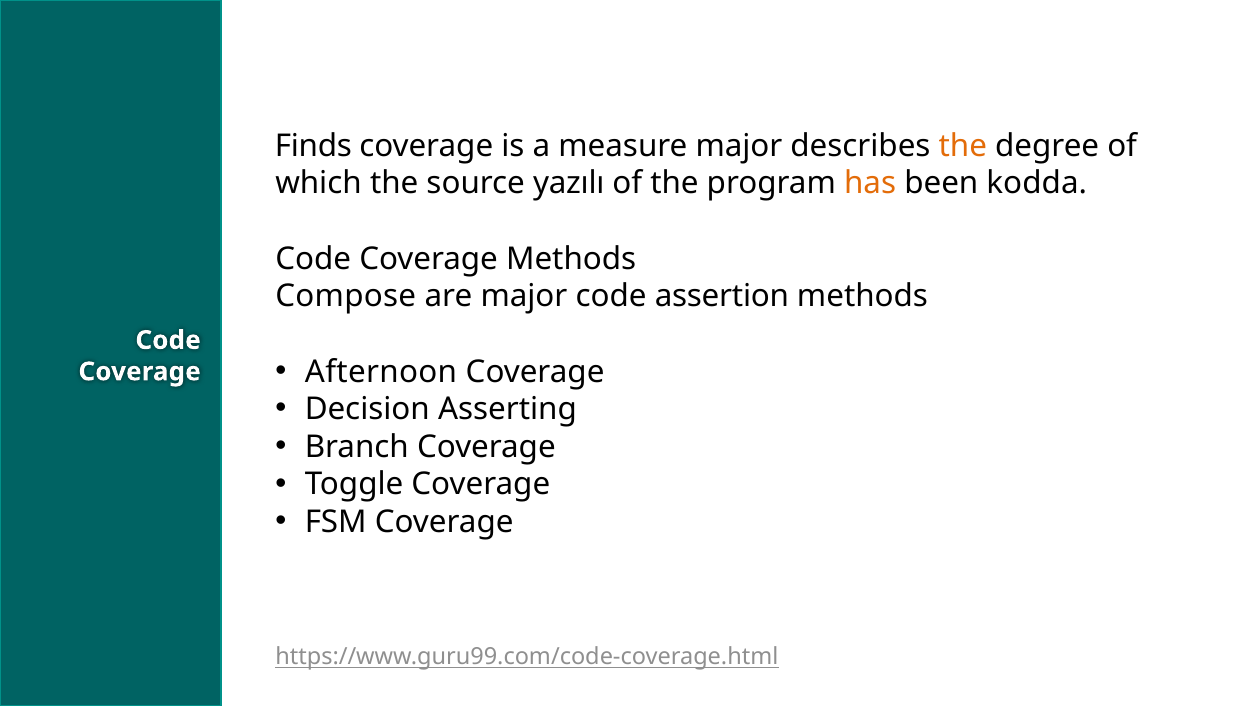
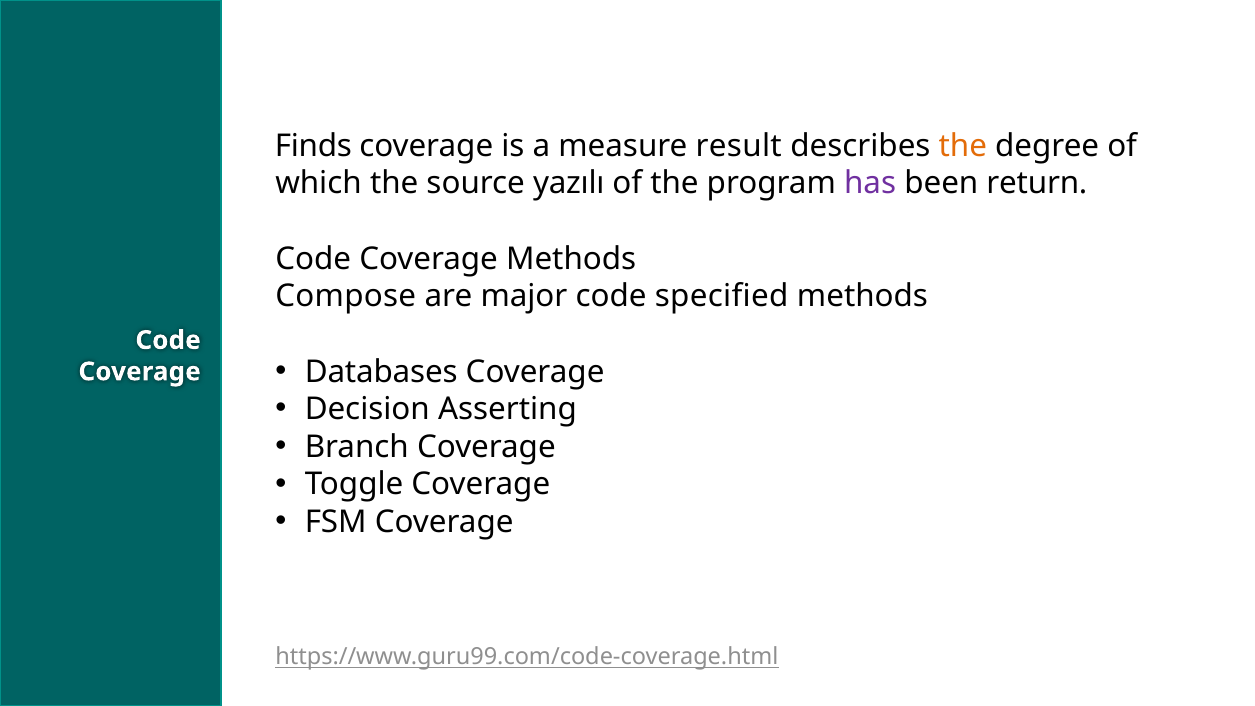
measure major: major -> result
has colour: orange -> purple
kodda: kodda -> return
assertion: assertion -> specified
Afternoon: Afternoon -> Databases
